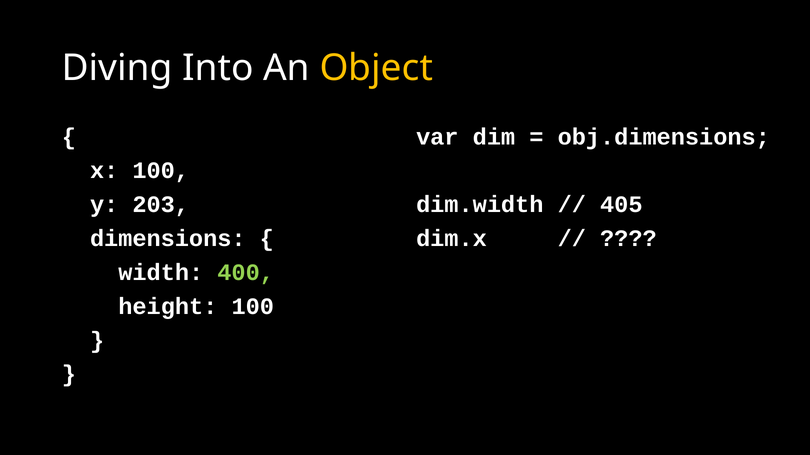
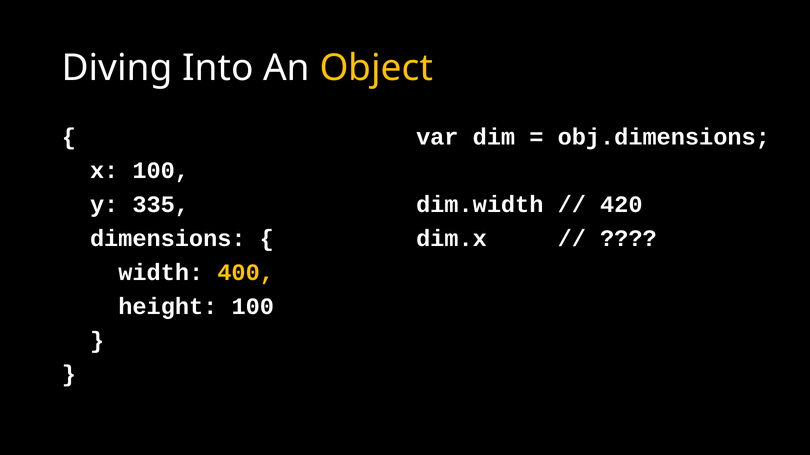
203: 203 -> 335
405: 405 -> 420
400 colour: light green -> yellow
